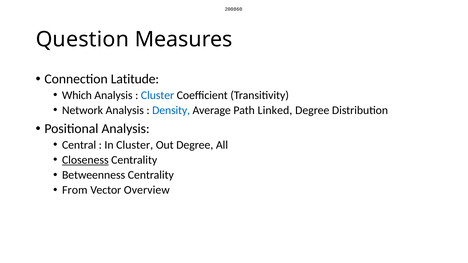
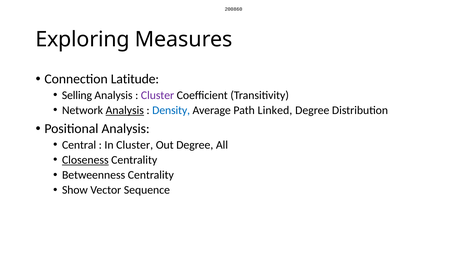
Question: Question -> Exploring
Which: Which -> Selling
Cluster at (158, 95) colour: blue -> purple
Analysis at (125, 110) underline: none -> present
From: From -> Show
Overview: Overview -> Sequence
